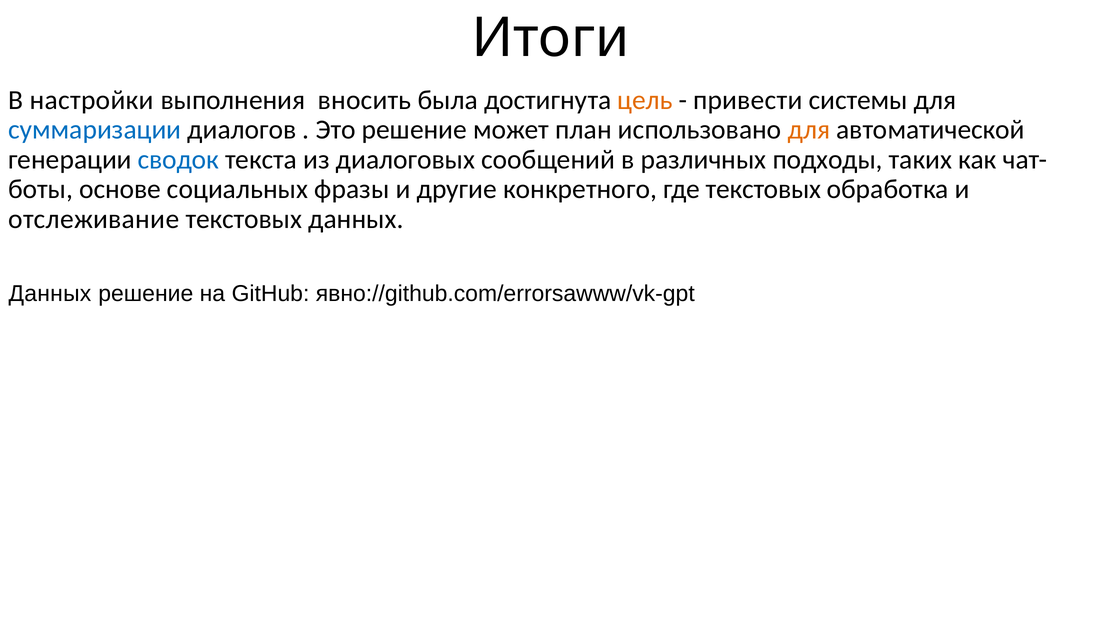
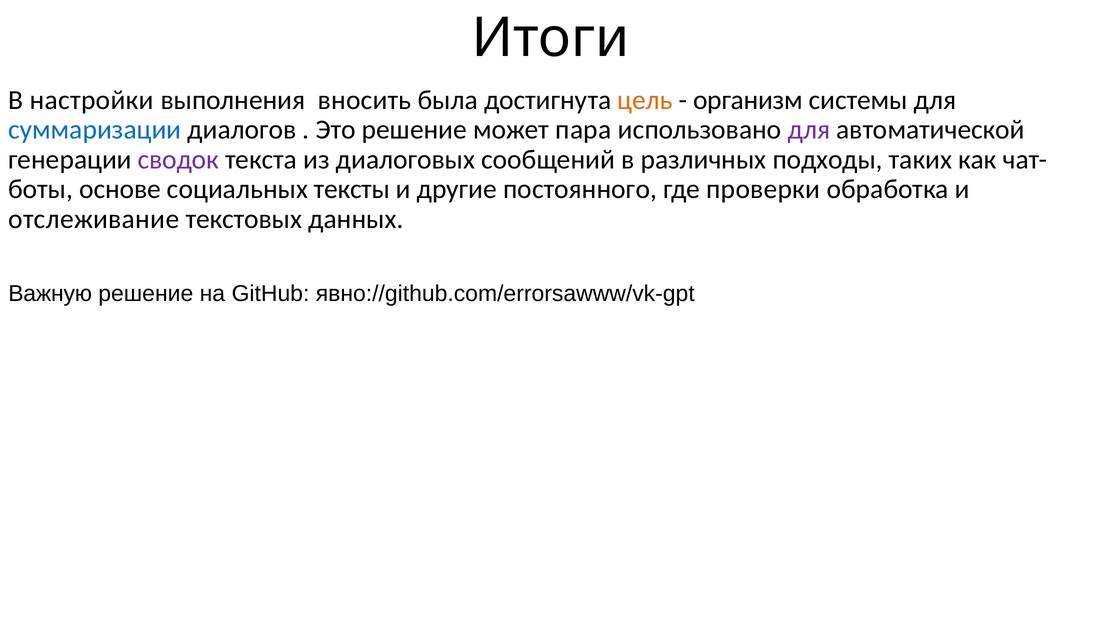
привести: привести -> организм
план: план -> пара
для at (809, 130) colour: orange -> purple
сводок colour: blue -> purple
фразы: фразы -> тексты
конкретного: конкретного -> постоянного
где текстовых: текстовых -> проверки
Данных at (50, 294): Данных -> Важную
